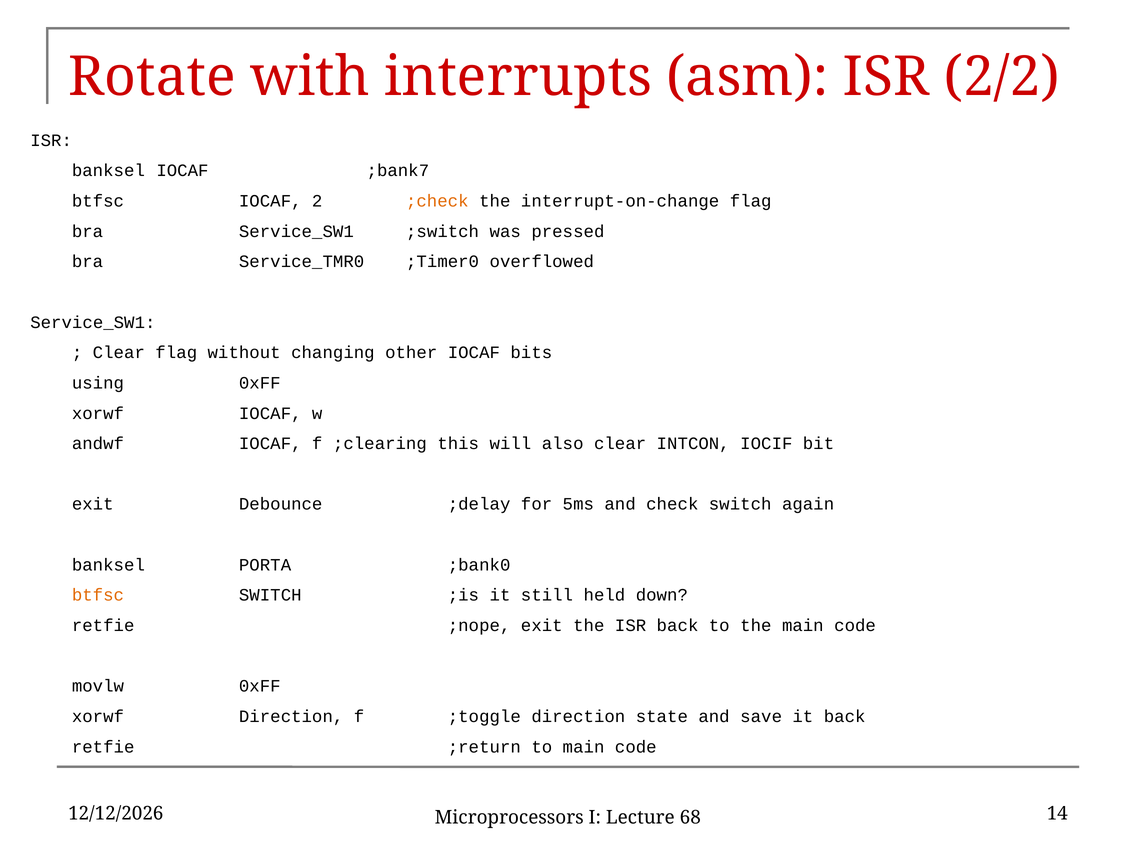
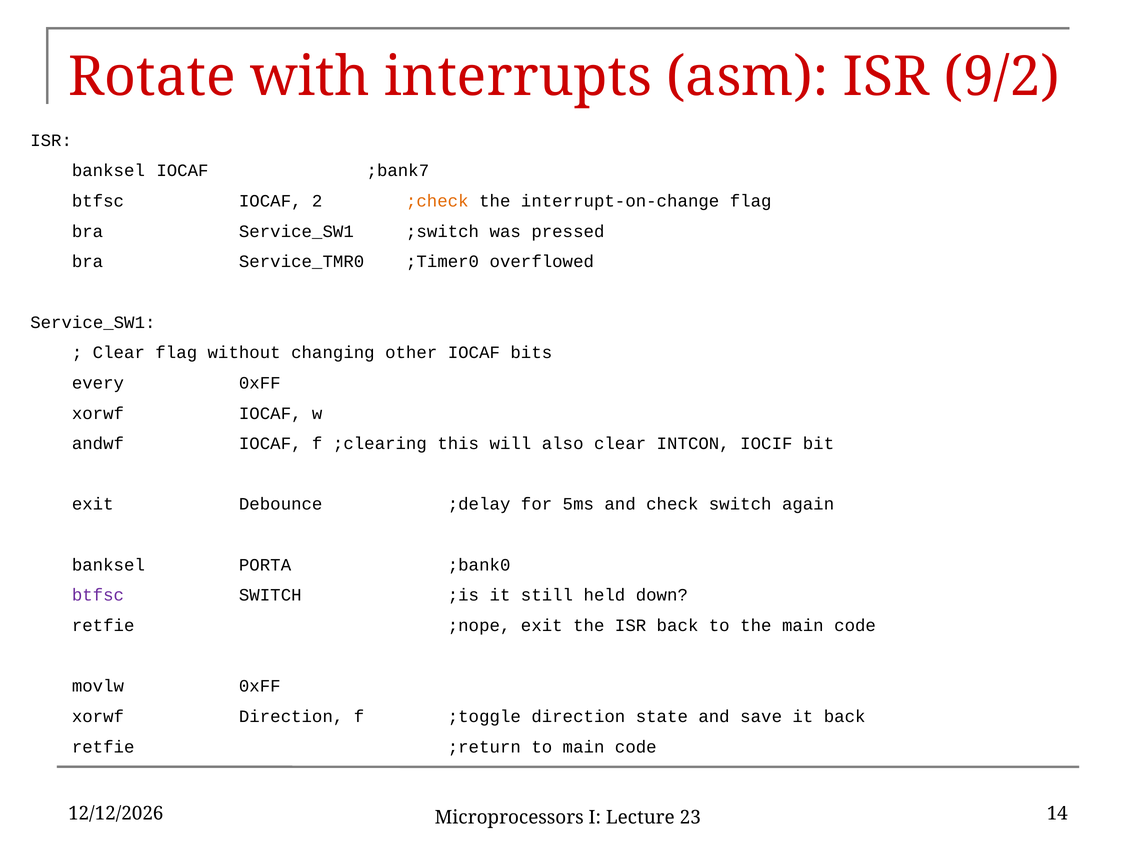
2/2: 2/2 -> 9/2
using: using -> every
btfsc at (98, 595) colour: orange -> purple
68: 68 -> 23
